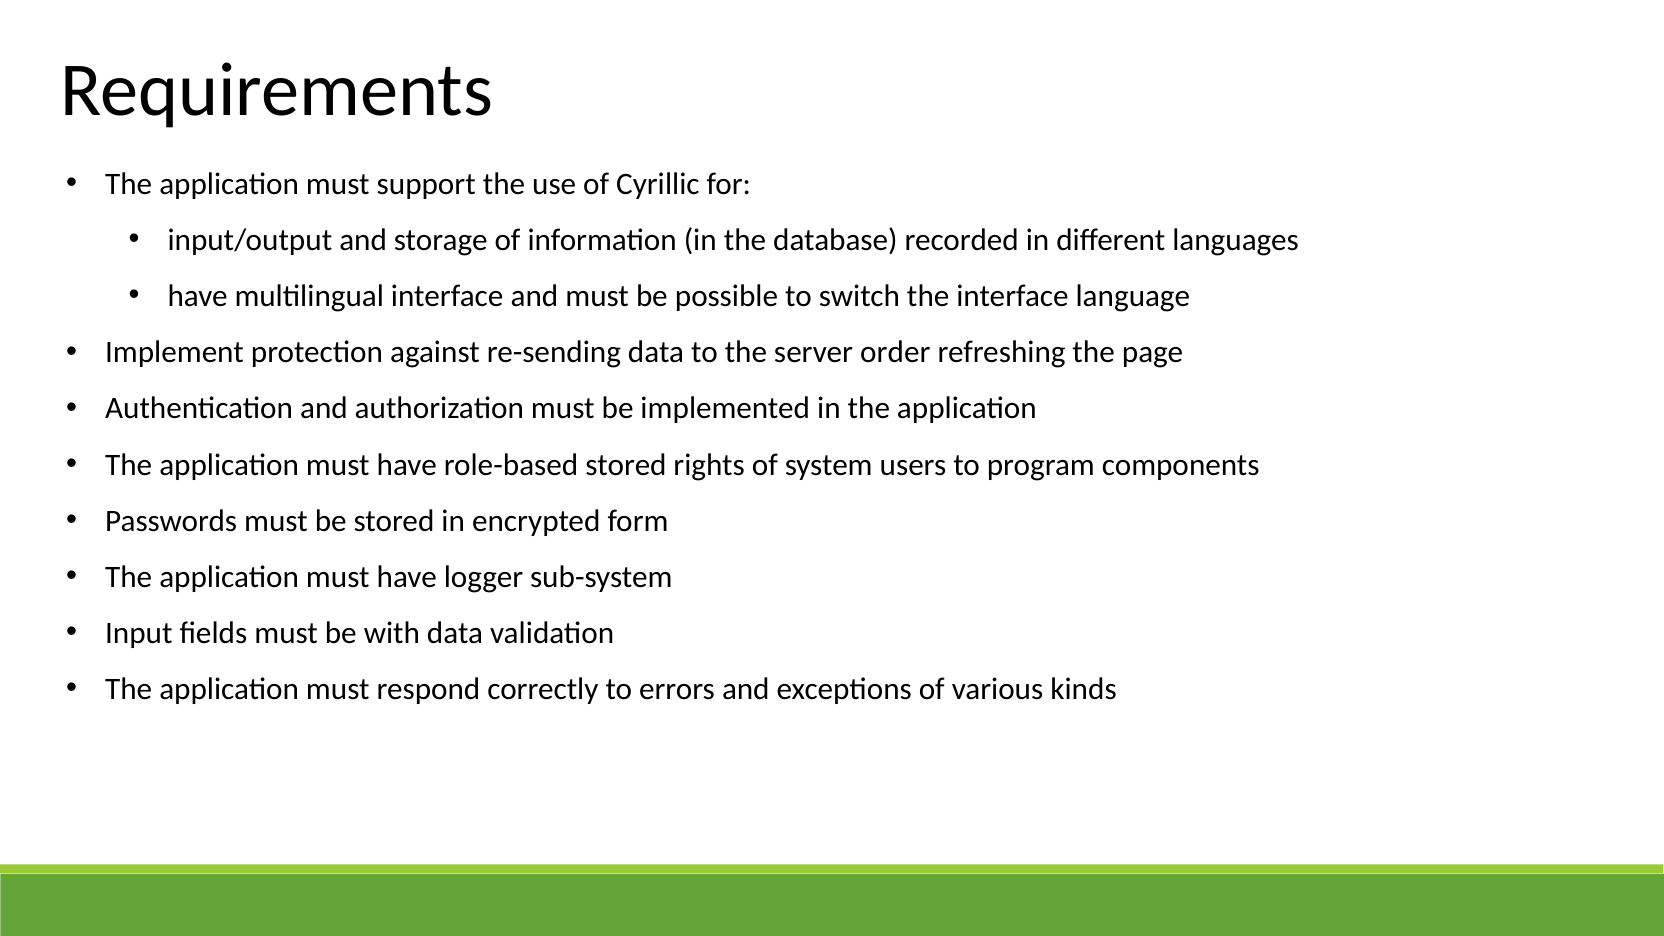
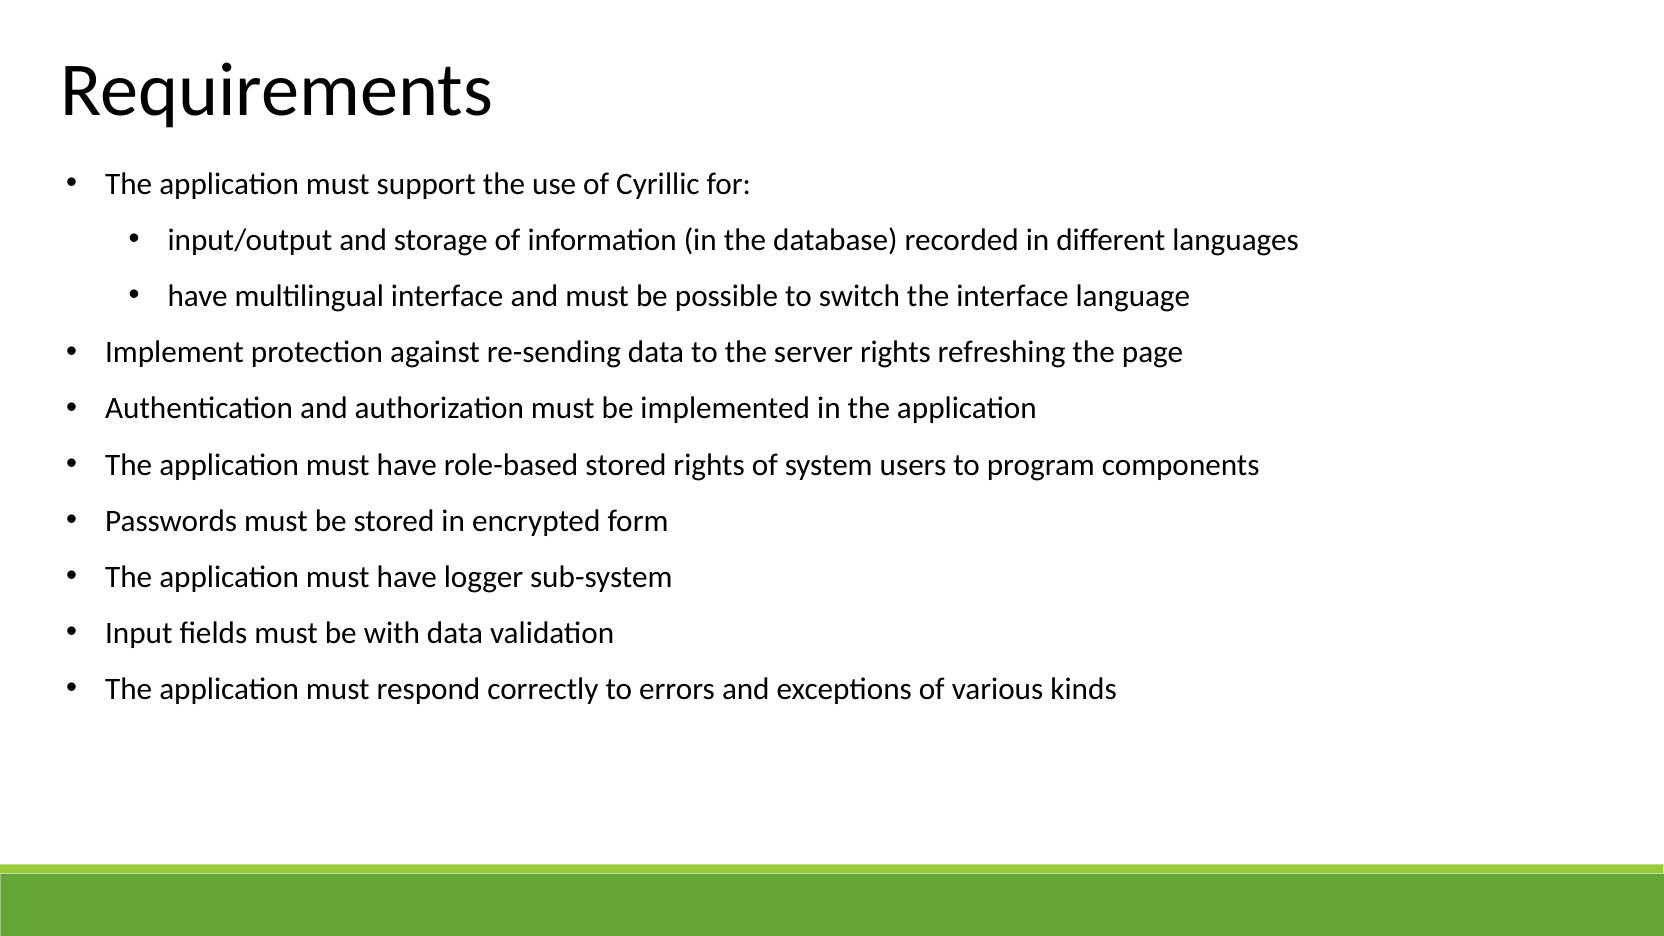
server order: order -> rights
